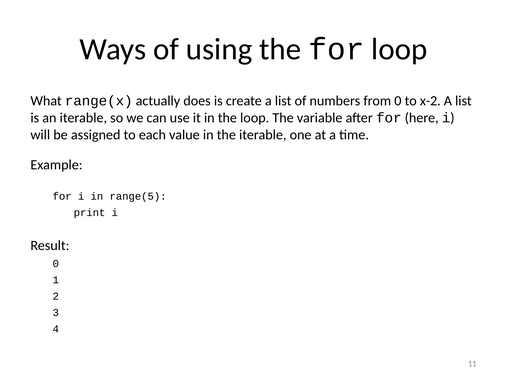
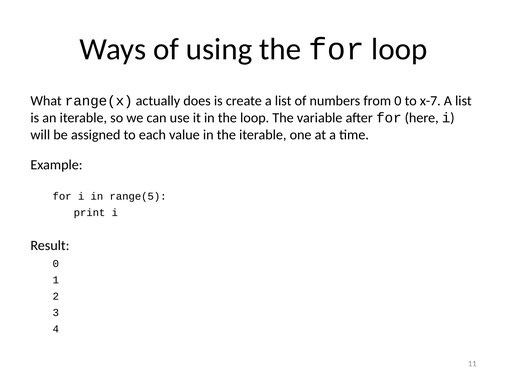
x-2: x-2 -> x-7
